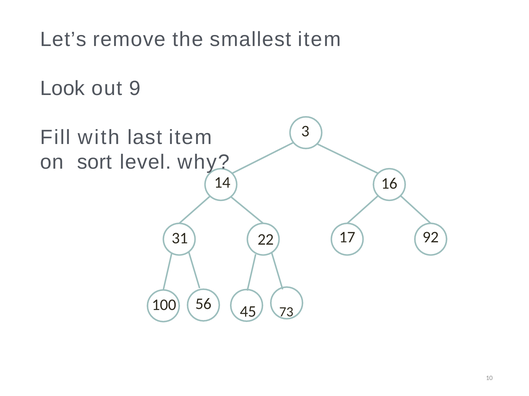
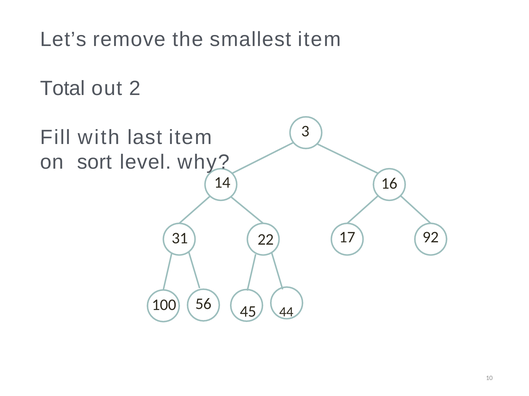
Look: Look -> Total
9: 9 -> 2
73: 73 -> 44
